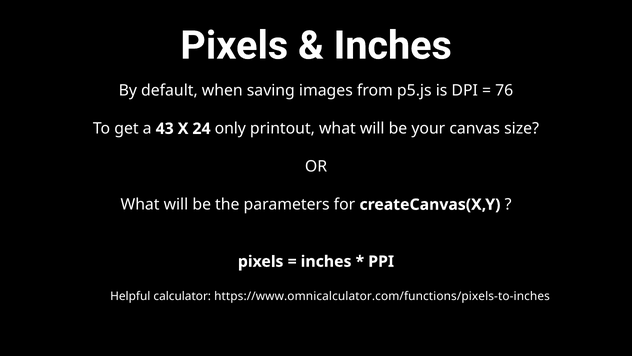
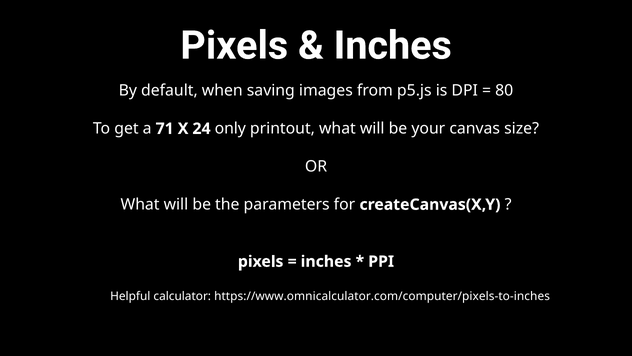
76: 76 -> 80
43: 43 -> 71
https://www.omnicalculator.com/functions/pixels-to-inches: https://www.omnicalculator.com/functions/pixels-to-inches -> https://www.omnicalculator.com/computer/pixels-to-inches
